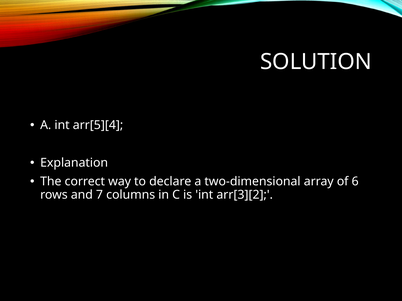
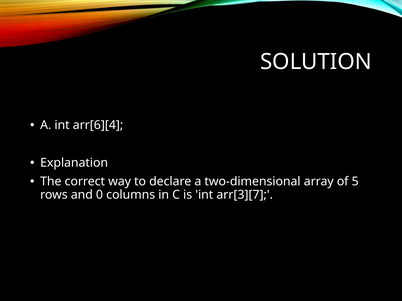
arr[5][4: arr[5][4 -> arr[6][4
6: 6 -> 5
7: 7 -> 0
arr[3][2: arr[3][2 -> arr[3][7
